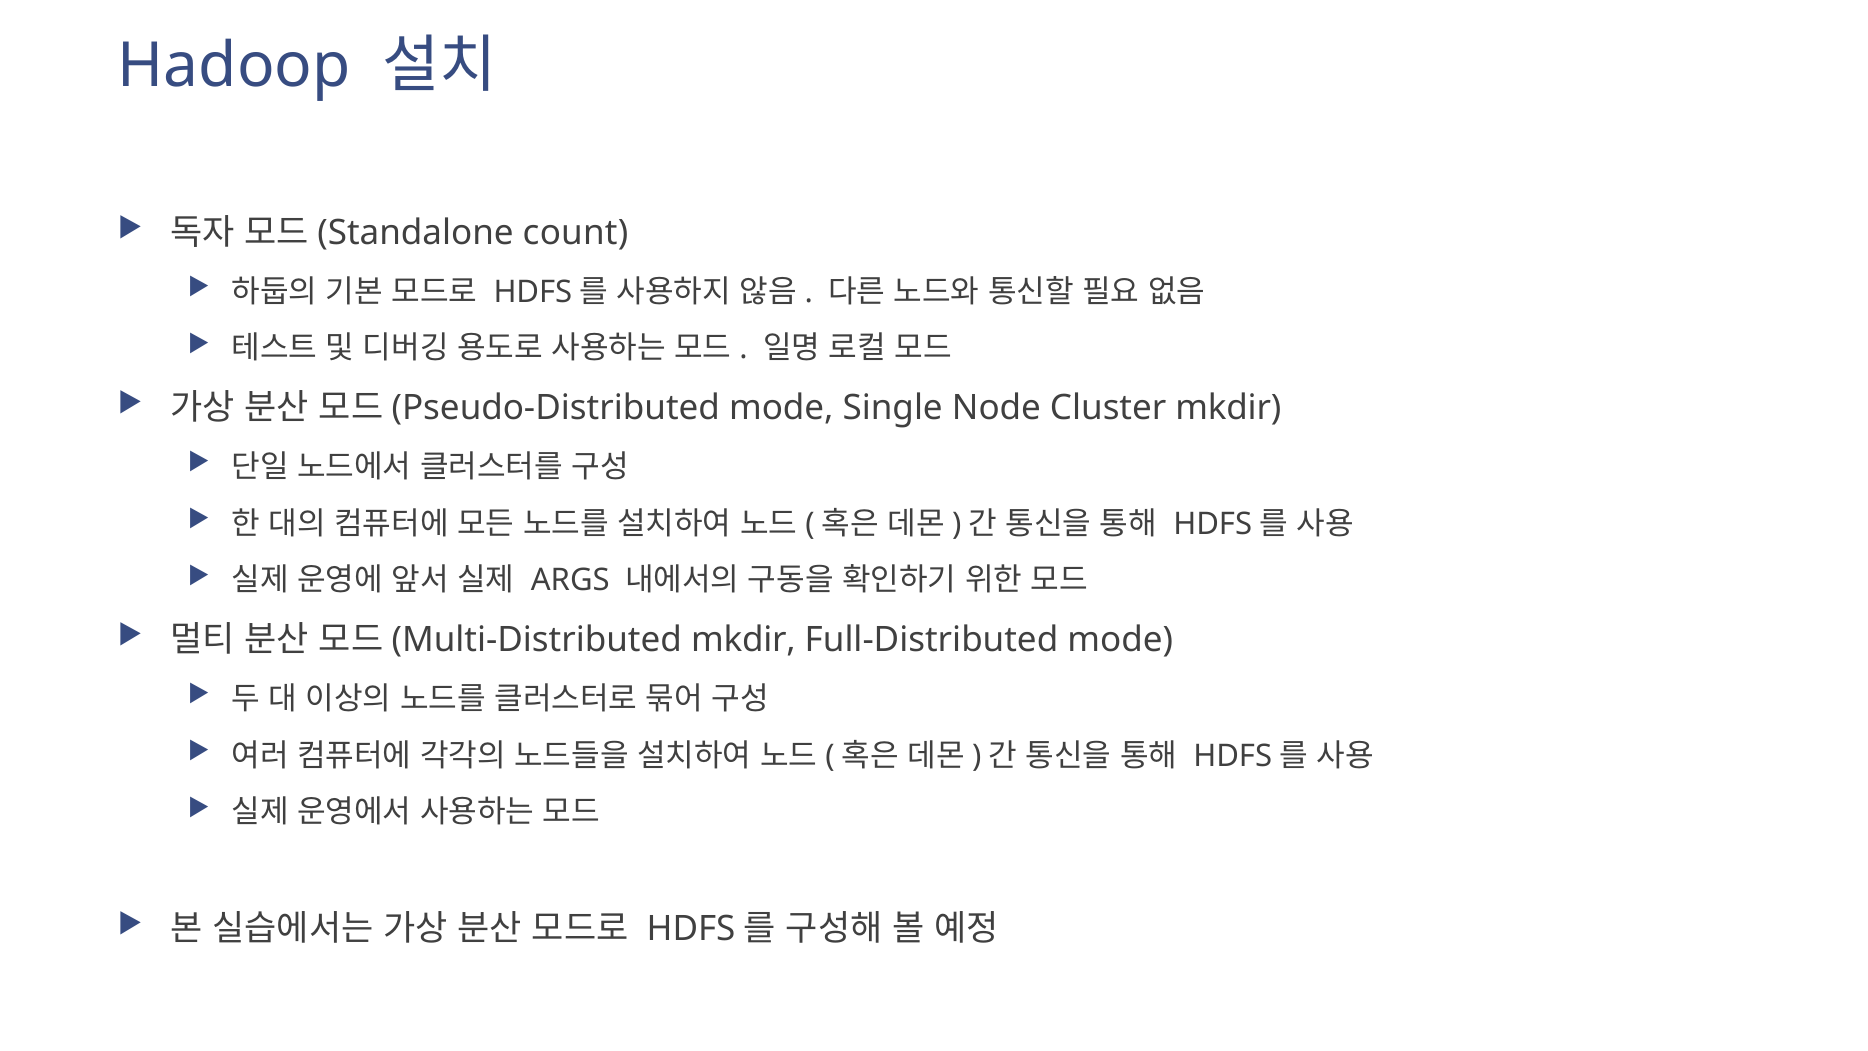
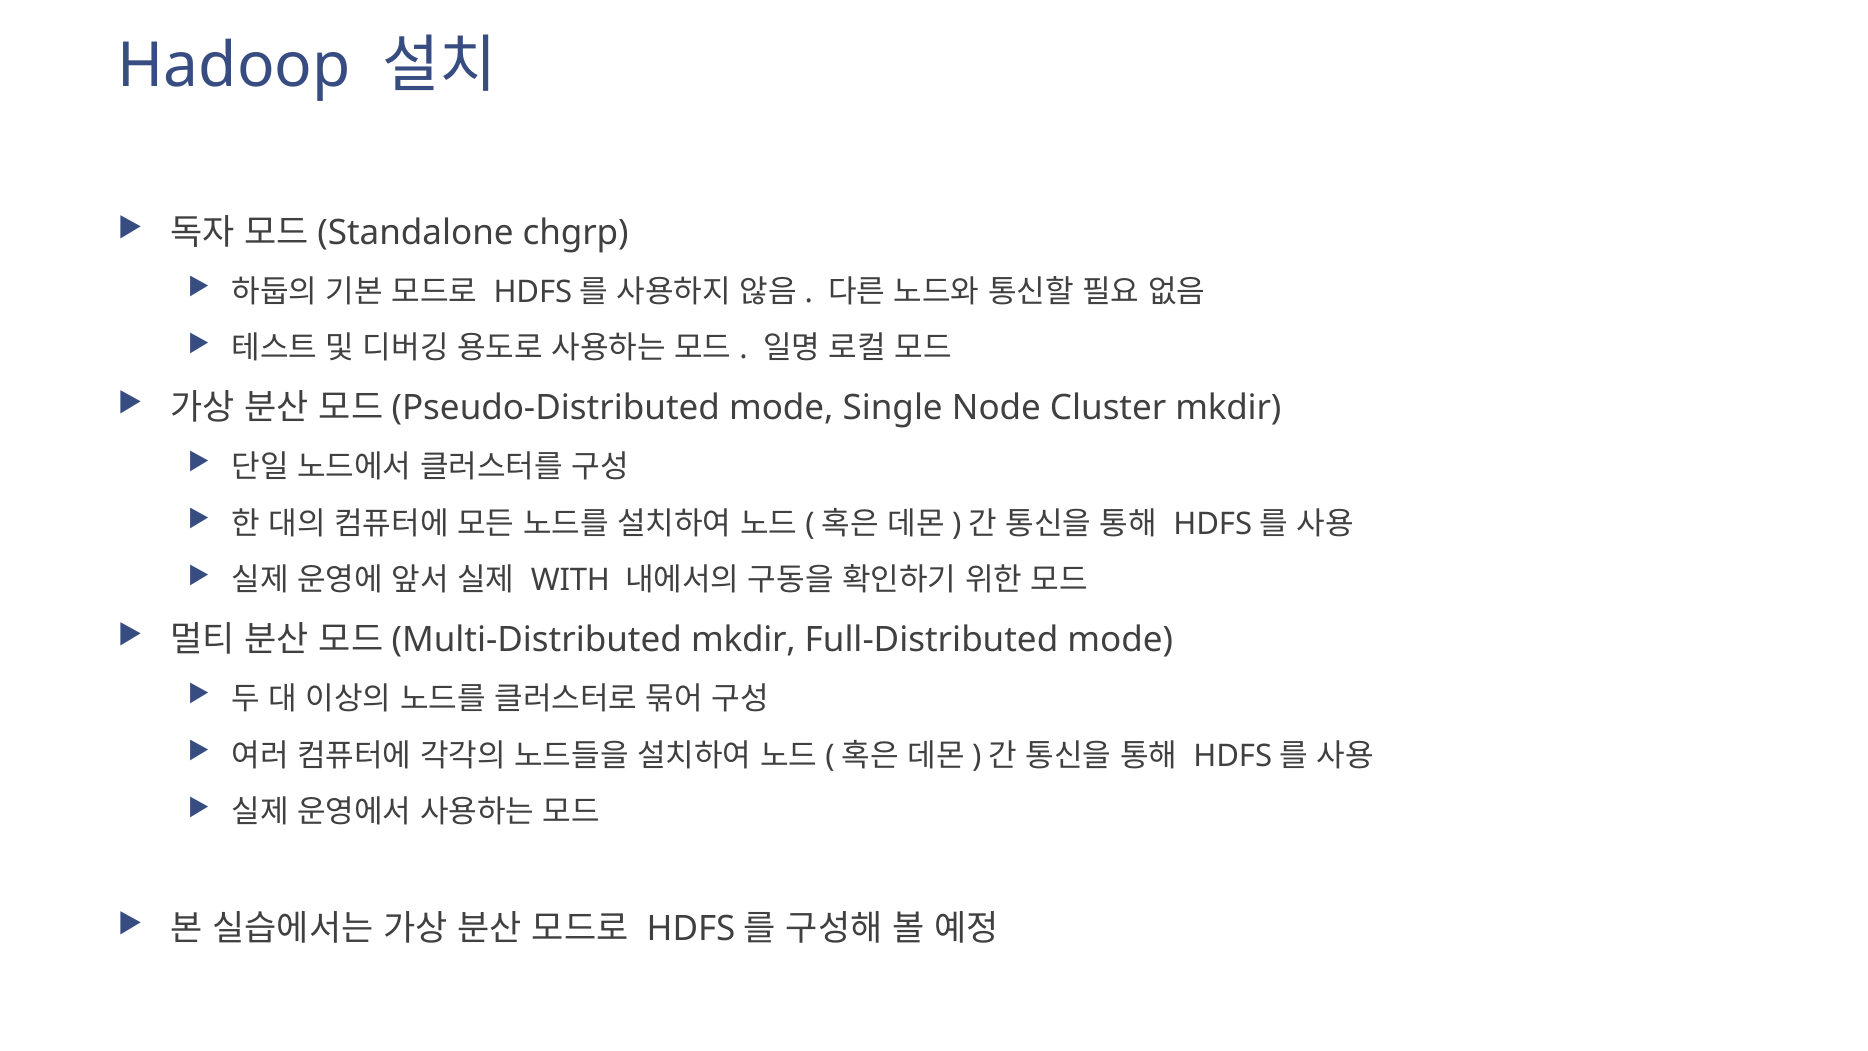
count: count -> chgrp
ARGS: ARGS -> WITH
